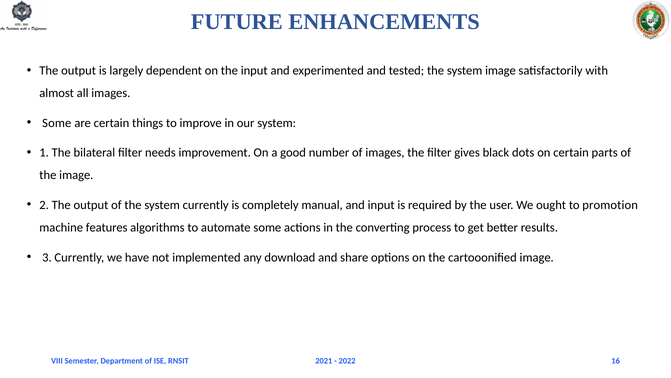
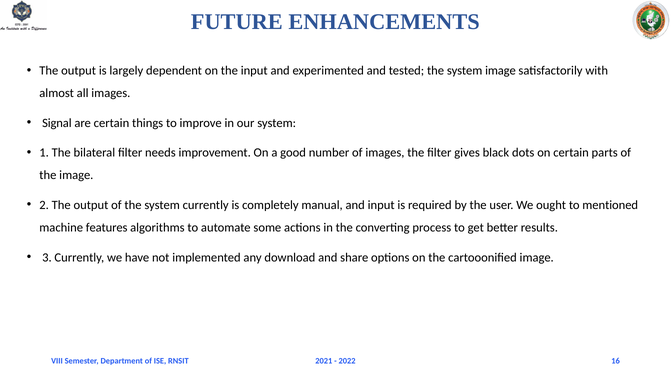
Some at (57, 123): Some -> Signal
promotion: promotion -> mentioned
